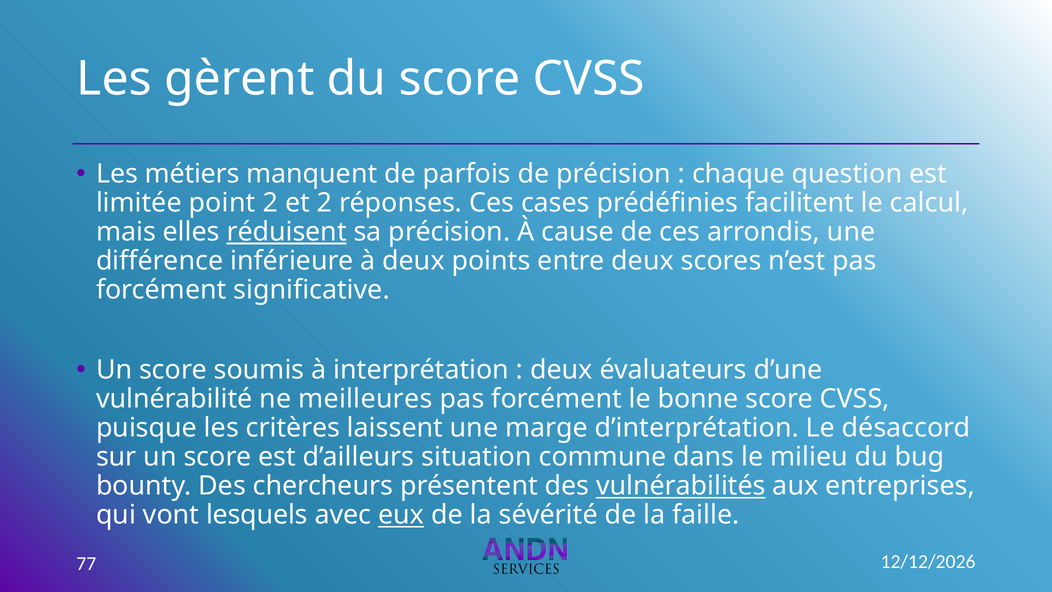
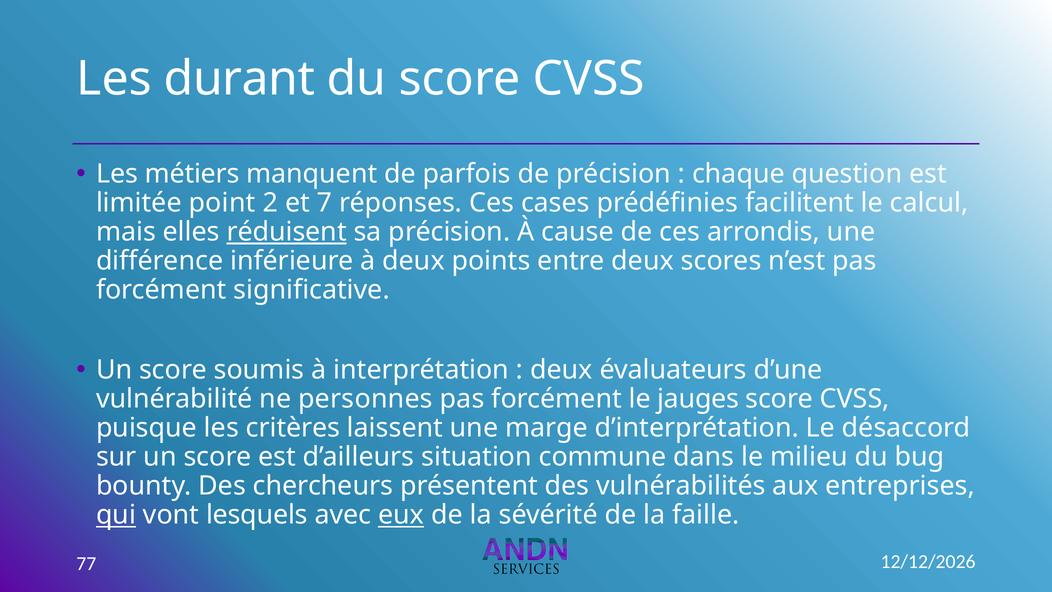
gèrent: gèrent -> durant
et 2: 2 -> 7
meilleures: meilleures -> personnes
bonne: bonne -> jauges
vulnérabilités underline: present -> none
qui underline: none -> present
